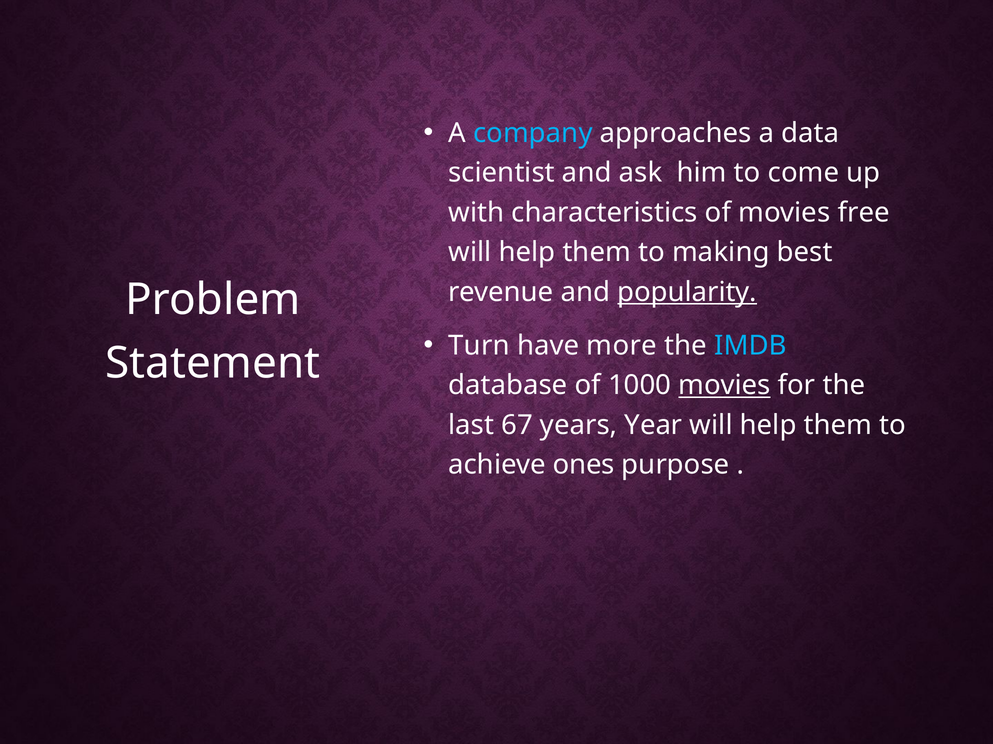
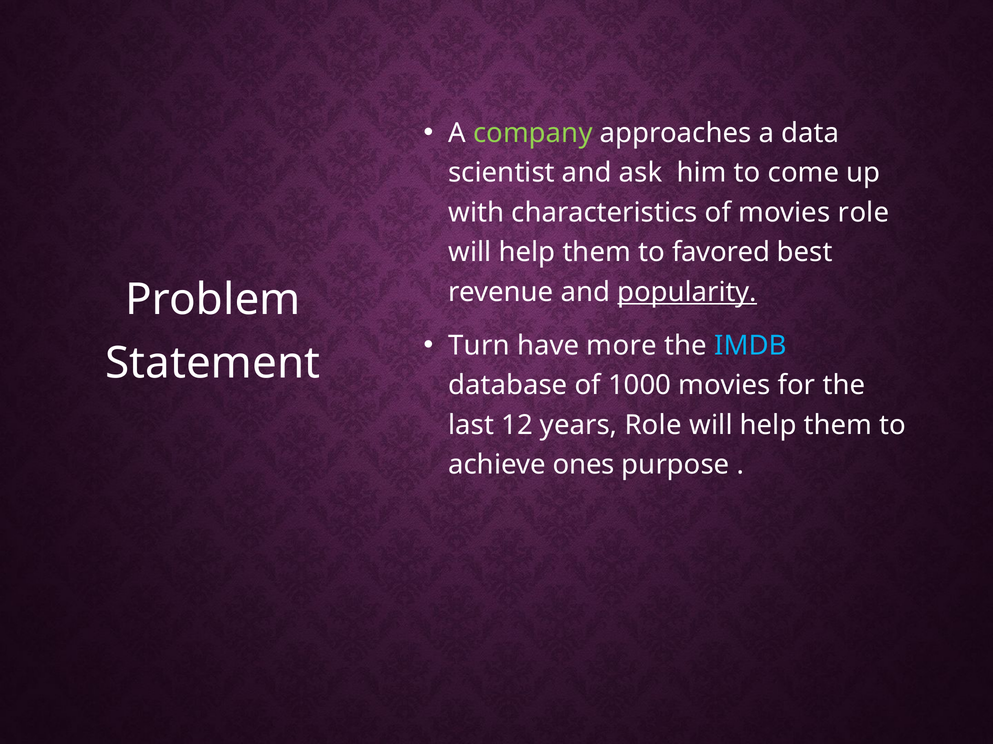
company colour: light blue -> light green
movies free: free -> role
making: making -> favored
movies at (725, 386) underline: present -> none
67: 67 -> 12
years Year: Year -> Role
